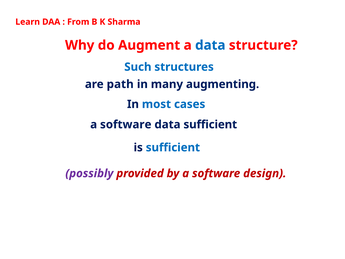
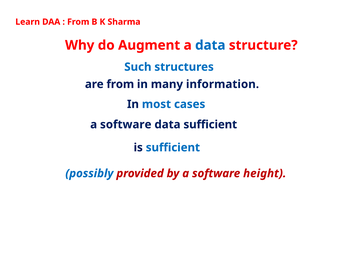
are path: path -> from
augmenting: augmenting -> information
possibly colour: purple -> blue
design: design -> height
